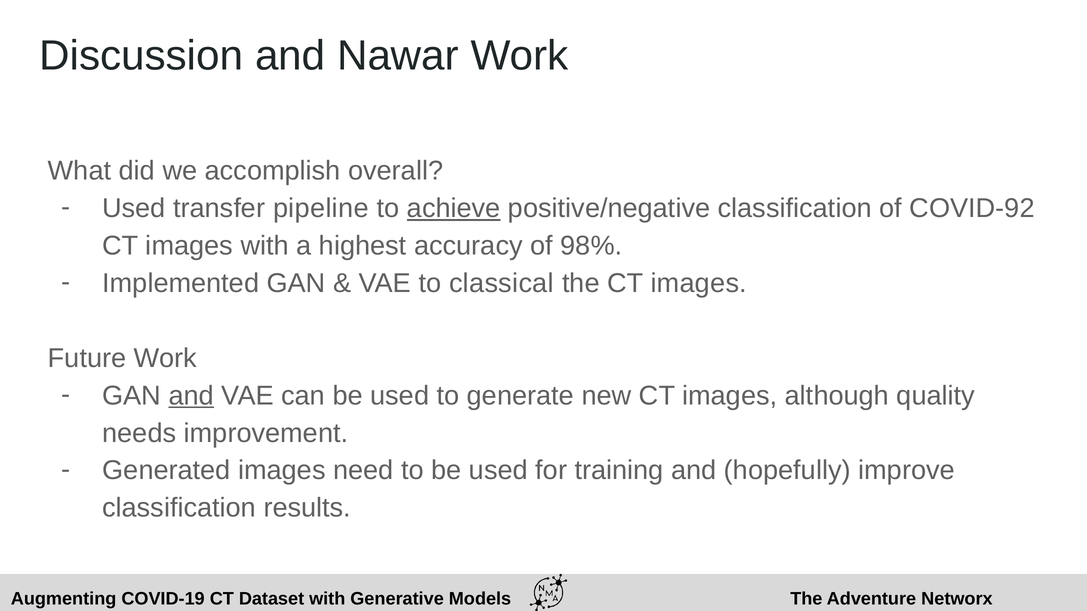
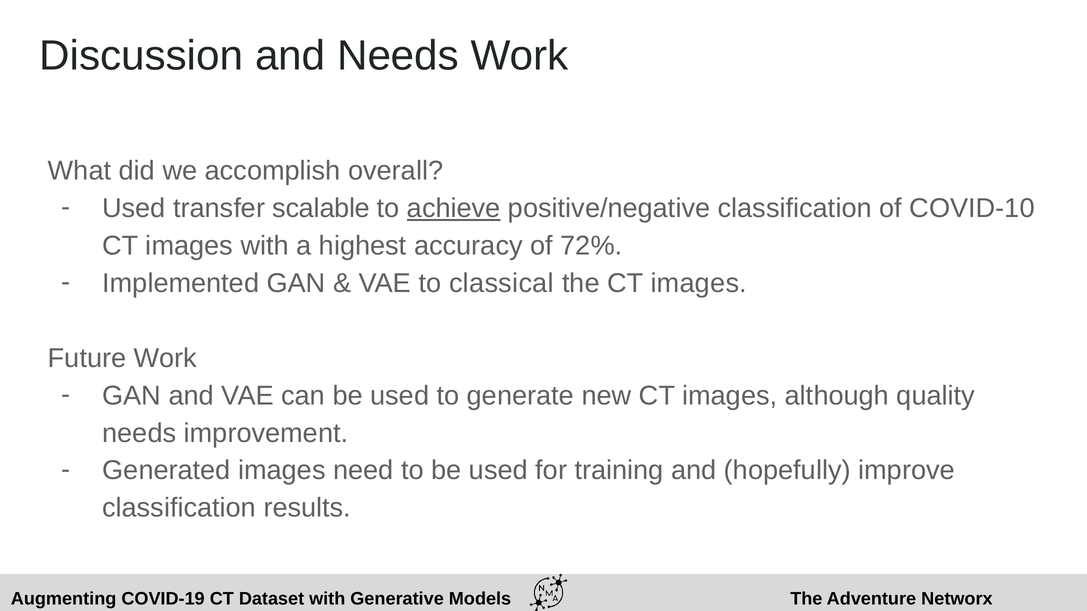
and Nawar: Nawar -> Needs
pipeline: pipeline -> scalable
COVID-92: COVID-92 -> COVID-10
98%: 98% -> 72%
and at (191, 396) underline: present -> none
